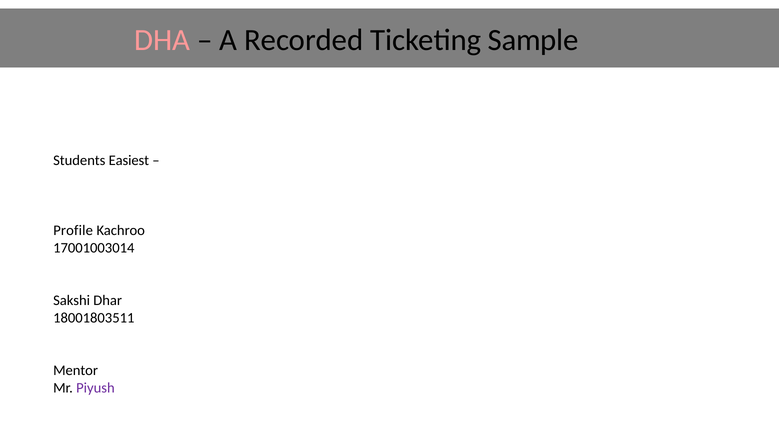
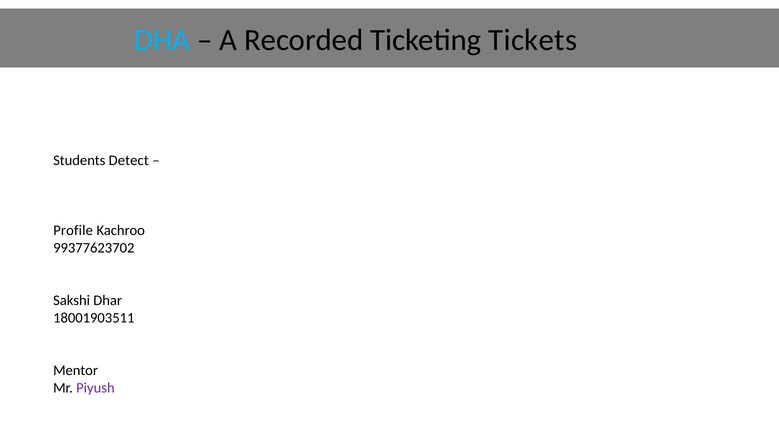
DHA colour: pink -> light blue
Sample: Sample -> Tickets
Easiest: Easiest -> Detect
17001003014: 17001003014 -> 99377623702
18001803511: 18001803511 -> 18001903511
